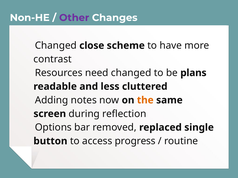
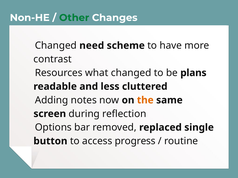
Other colour: purple -> green
close: close -> need
need: need -> what
